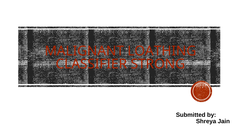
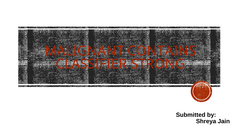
LOATHING: LOATHING -> CONTAINS
